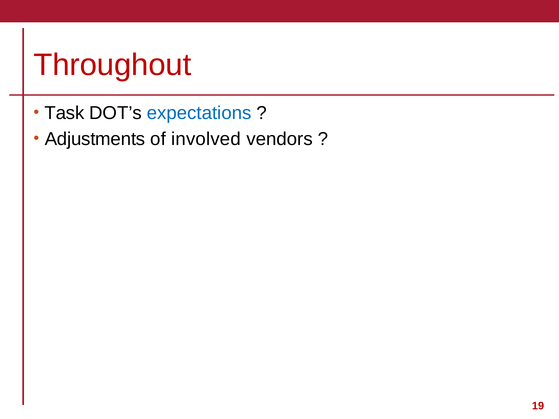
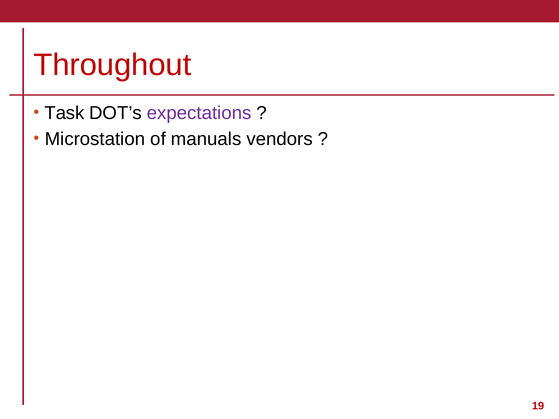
expectations colour: blue -> purple
Adjustments: Adjustments -> Microstation
involved: involved -> manuals
